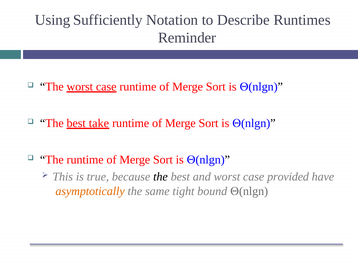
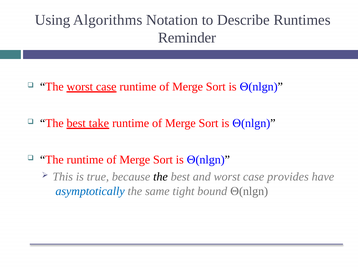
Sufficiently: Sufficiently -> Algorithms
provided: provided -> provides
asymptotically colour: orange -> blue
